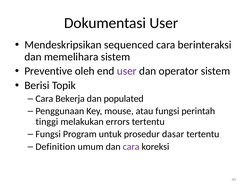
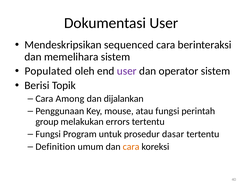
Preventive: Preventive -> Populated
Bekerja: Bekerja -> Among
populated: populated -> dijalankan
tinggi: tinggi -> group
cara at (131, 147) colour: purple -> orange
